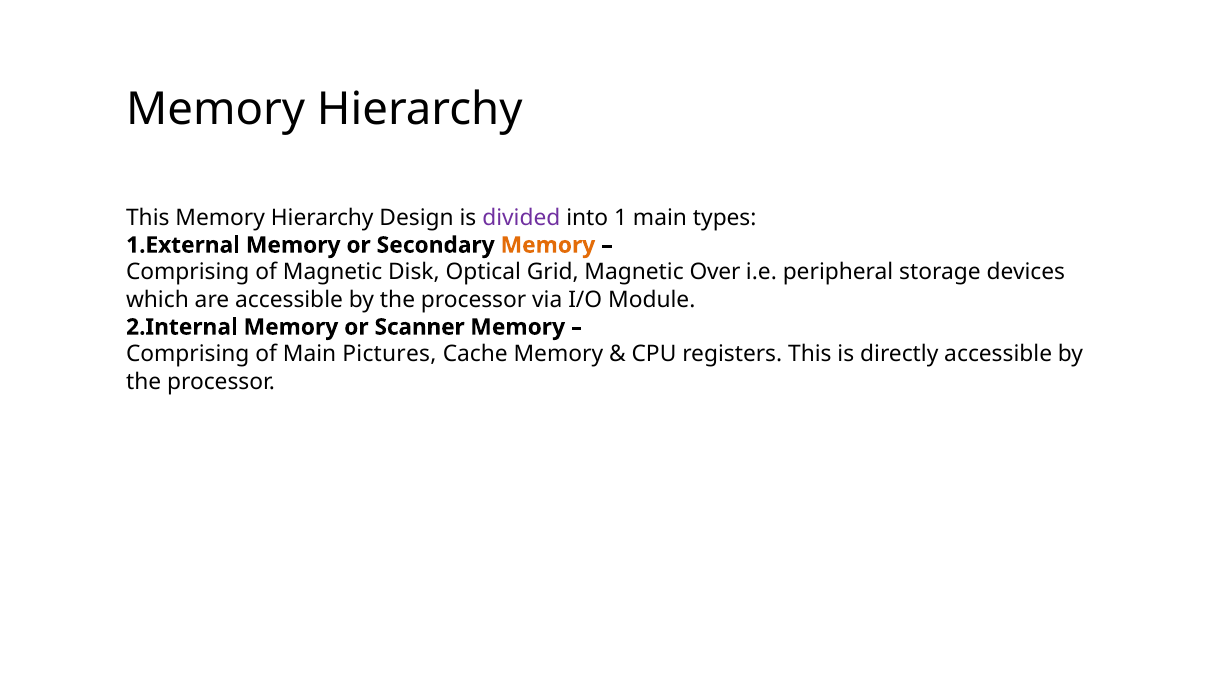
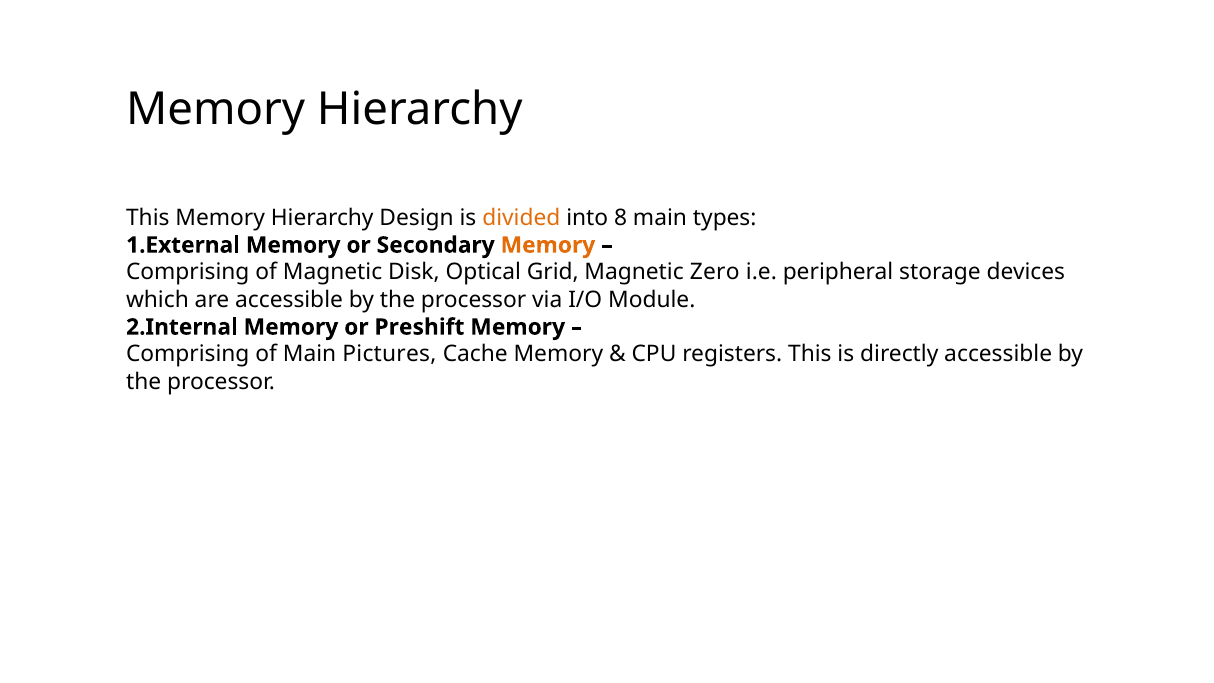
divided colour: purple -> orange
1: 1 -> 8
Over: Over -> Zero
Scanner: Scanner -> Preshift
